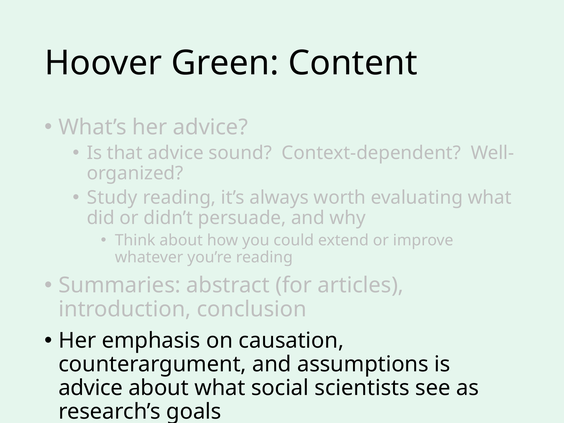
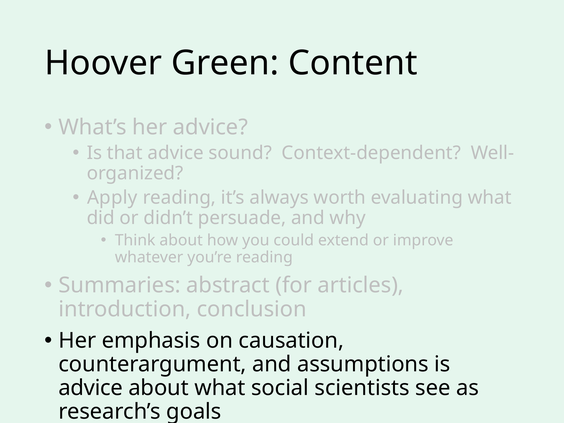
Study: Study -> Apply
